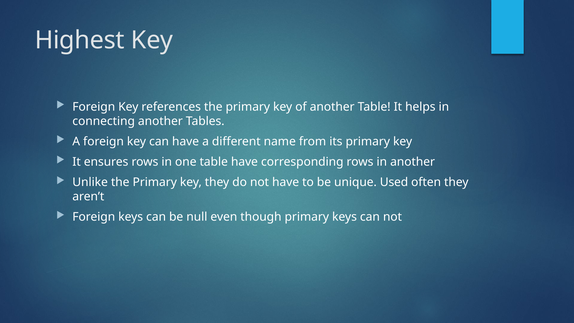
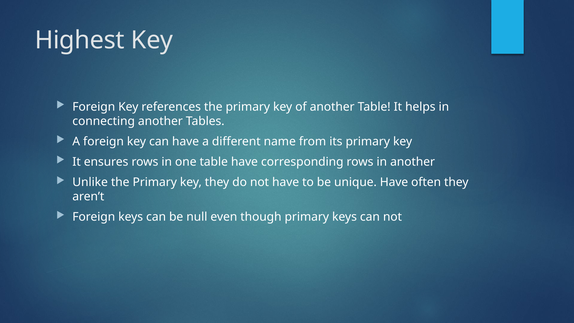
unique Used: Used -> Have
